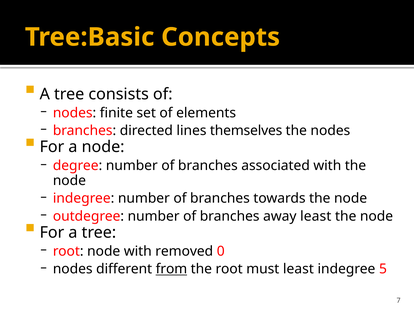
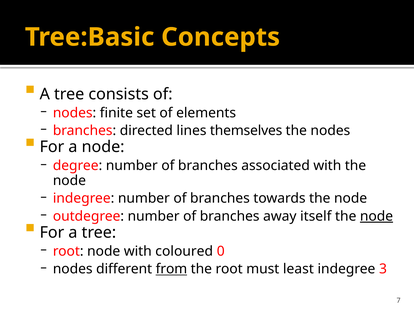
away least: least -> itself
node at (377, 217) underline: none -> present
removed: removed -> coloured
5: 5 -> 3
